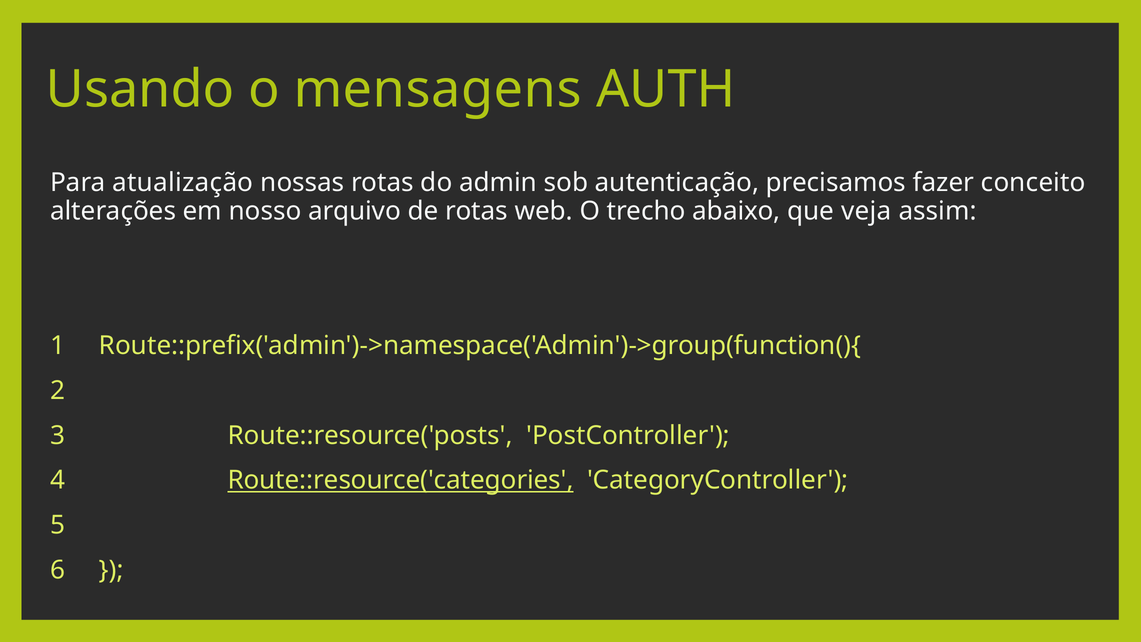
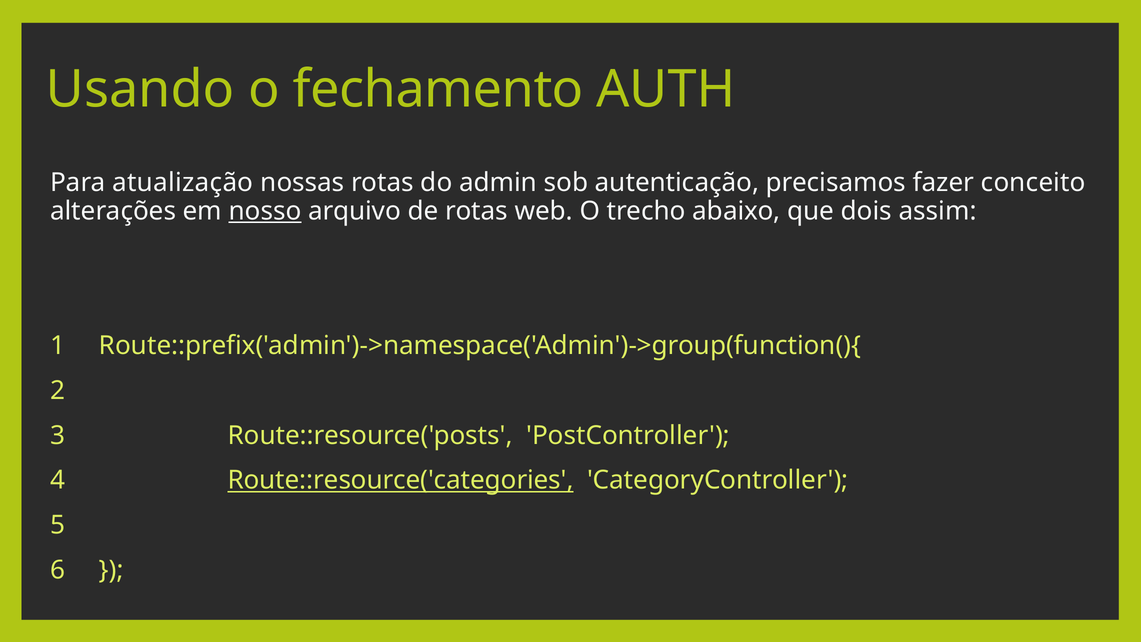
mensagens: mensagens -> fechamento
nosso underline: none -> present
veja: veja -> dois
